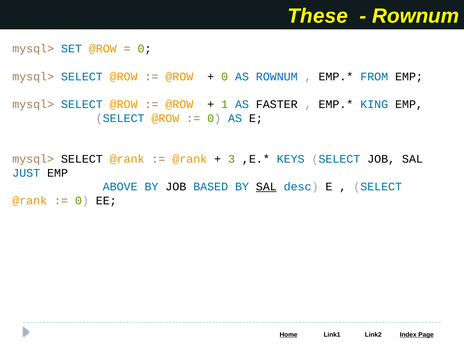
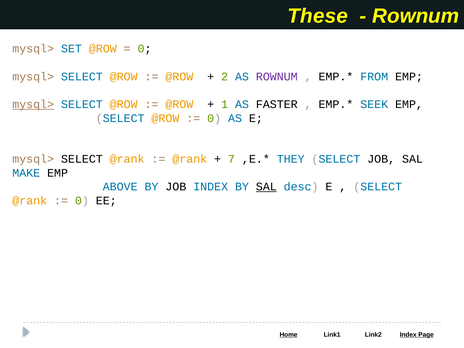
0 at (225, 77): 0 -> 2
ROWNUM at (277, 77) colour: blue -> purple
mysql> at (33, 104) underline: none -> present
KING: KING -> SEEK
3: 3 -> 7
KEYS: KEYS -> THEY
JUST: JUST -> MAKE
JOB BASED: BASED -> INDEX
